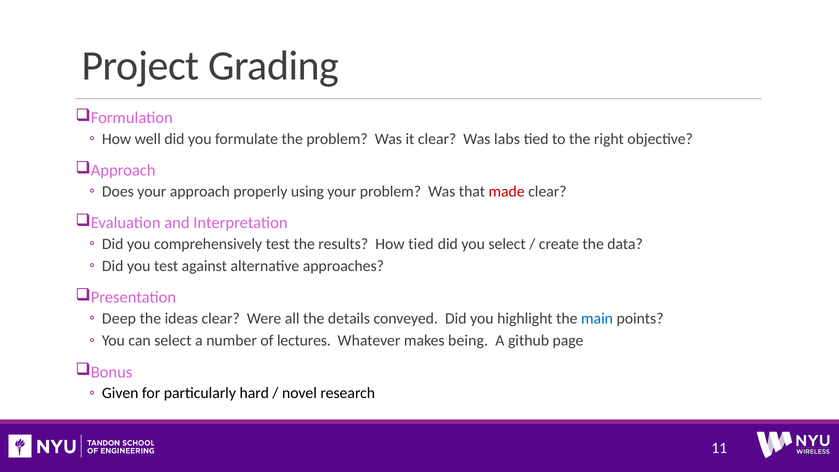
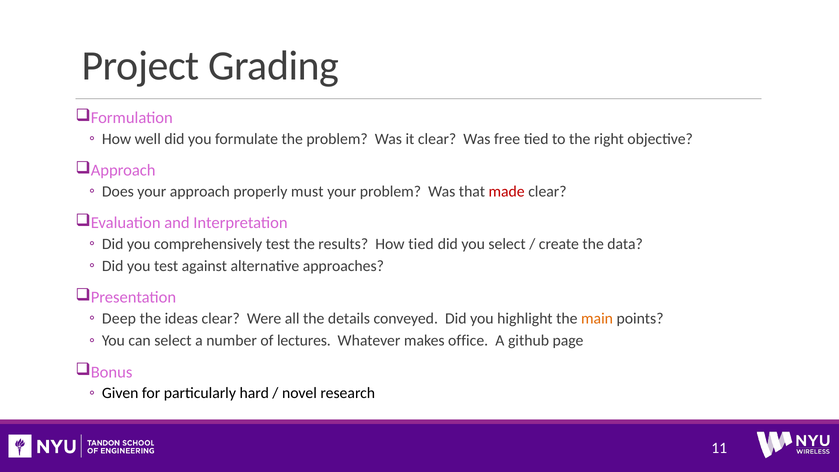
labs: labs -> free
using: using -> must
main colour: blue -> orange
being: being -> office
